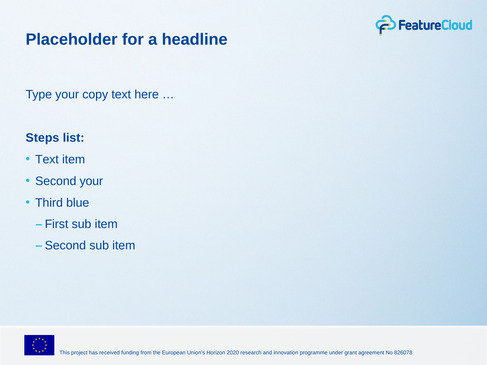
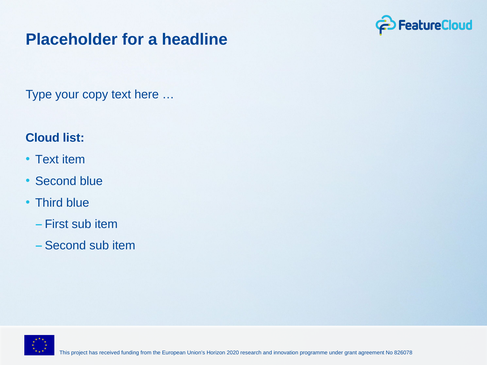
Steps: Steps -> Cloud
Second your: your -> blue
